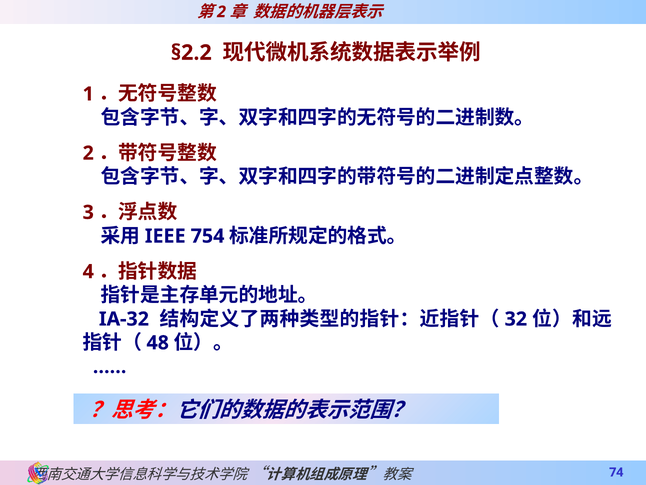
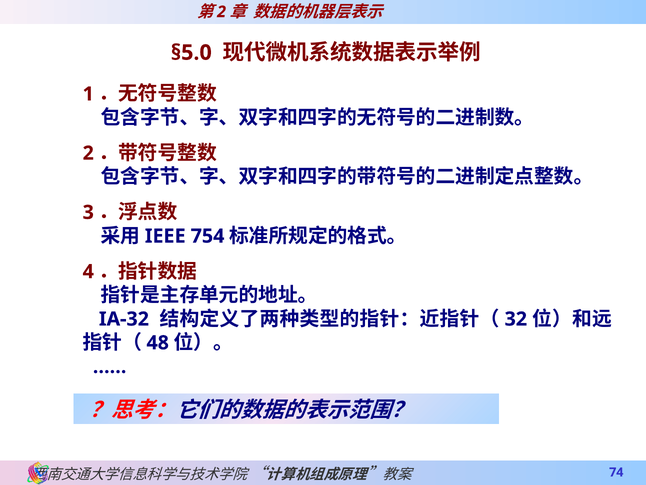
§2.2: §2.2 -> §5.0
